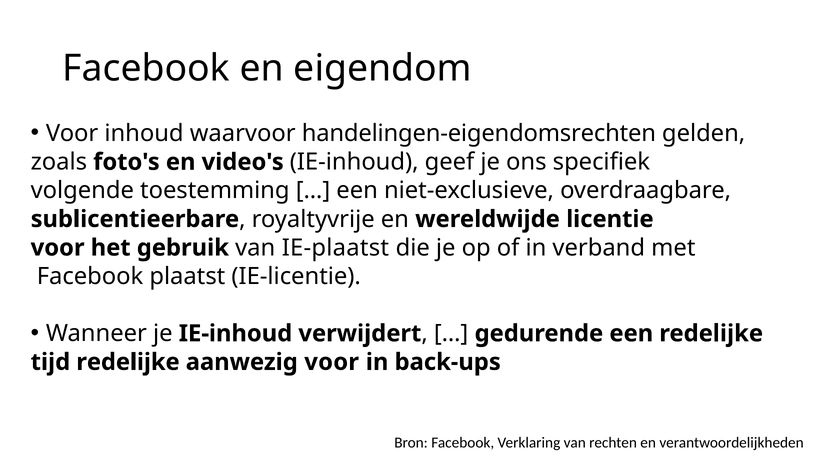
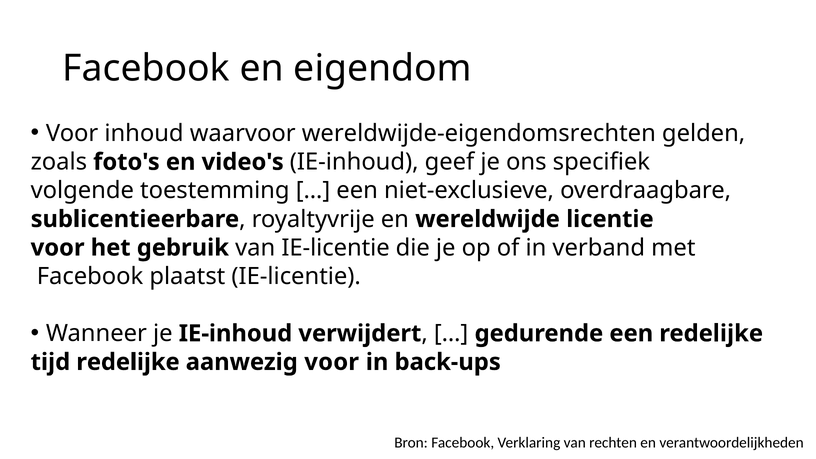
handelingen-eigendomsrechten: handelingen-eigendomsrechten -> wereldwijde-eigendomsrechten
van IE-plaatst: IE-plaatst -> IE-licentie
